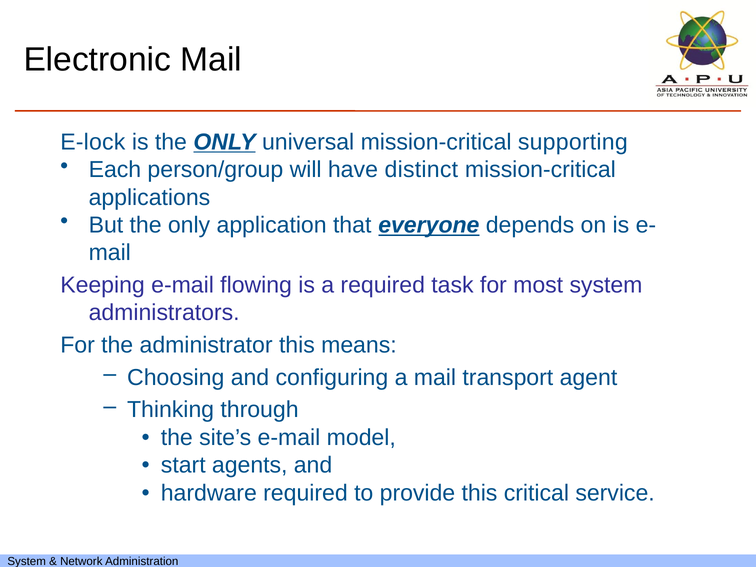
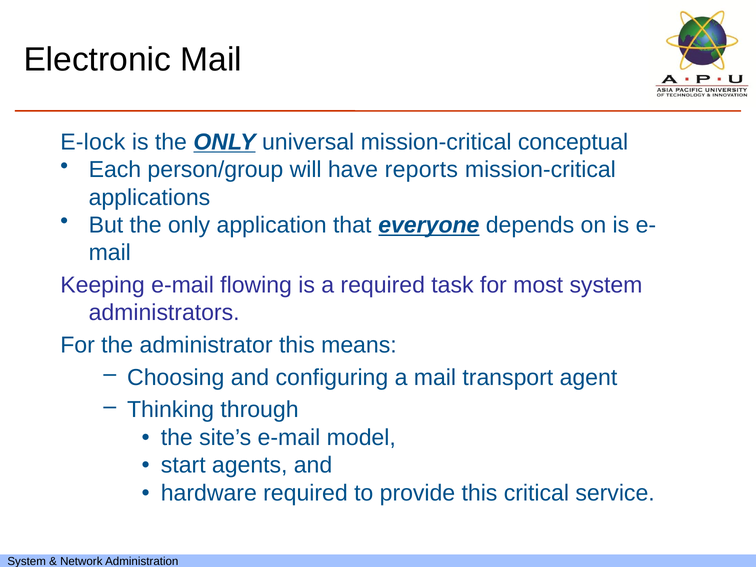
supporting: supporting -> conceptual
distinct: distinct -> reports
